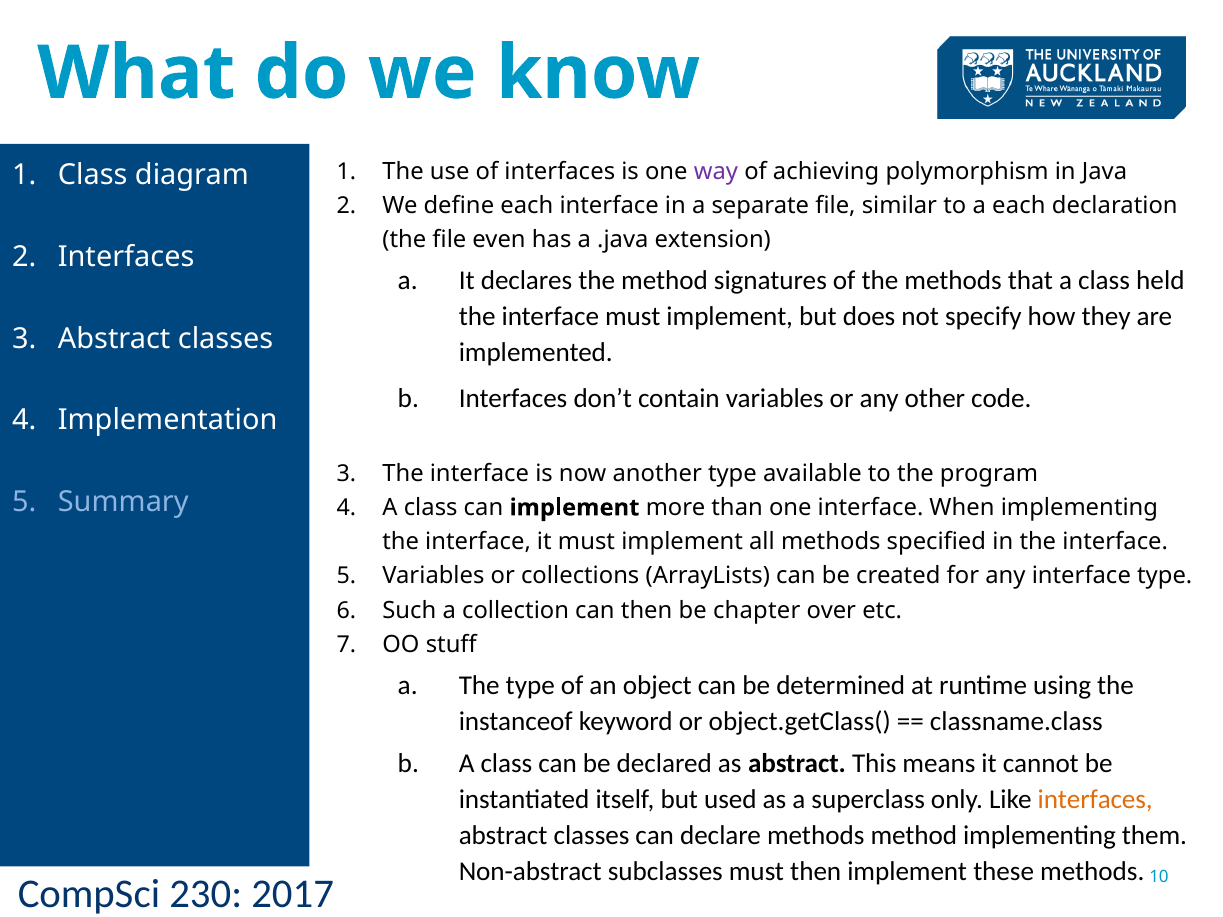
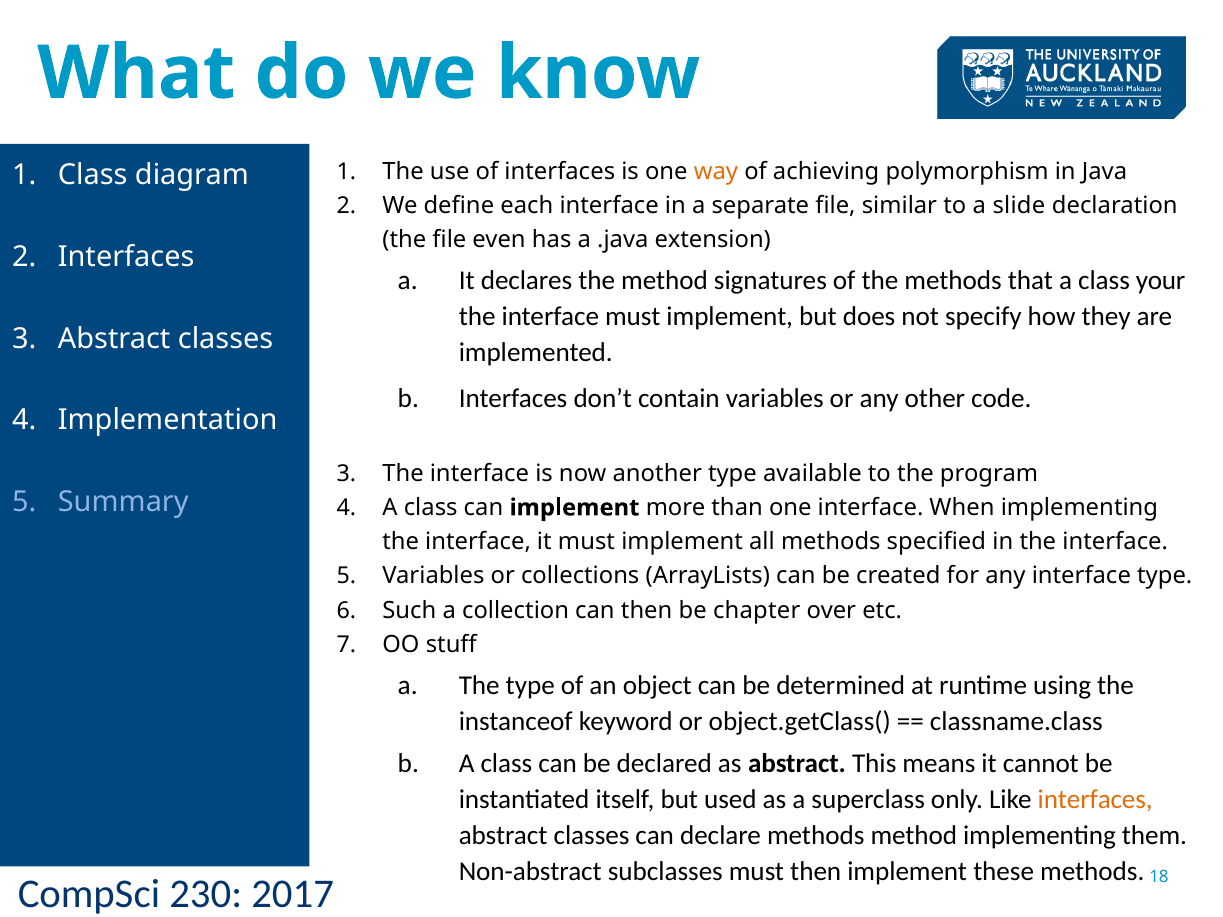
way colour: purple -> orange
a each: each -> slide
held: held -> your
10: 10 -> 18
